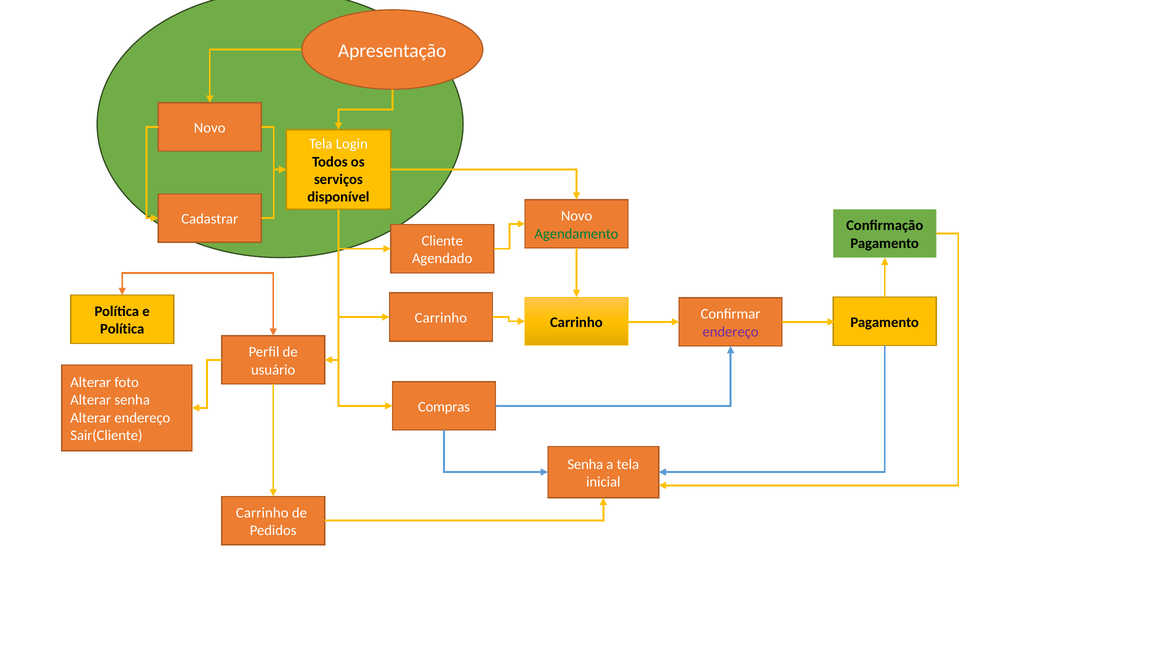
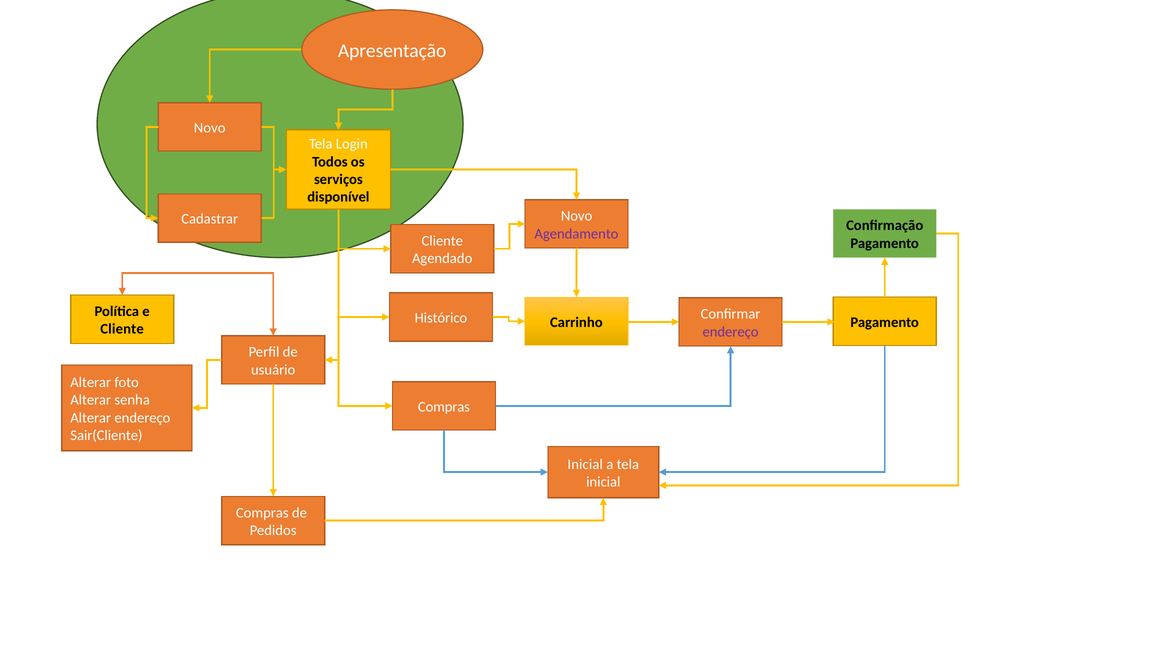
Agendamento colour: green -> purple
Carrinho at (441, 318): Carrinho -> Histórico
Política at (122, 329): Política -> Cliente
Senha at (585, 465): Senha -> Inicial
Carrinho at (262, 513): Carrinho -> Compras
